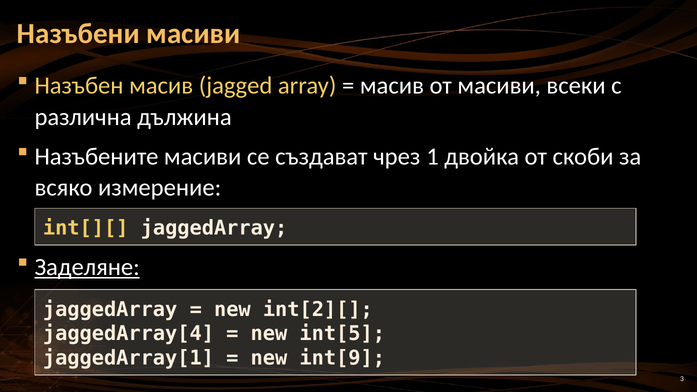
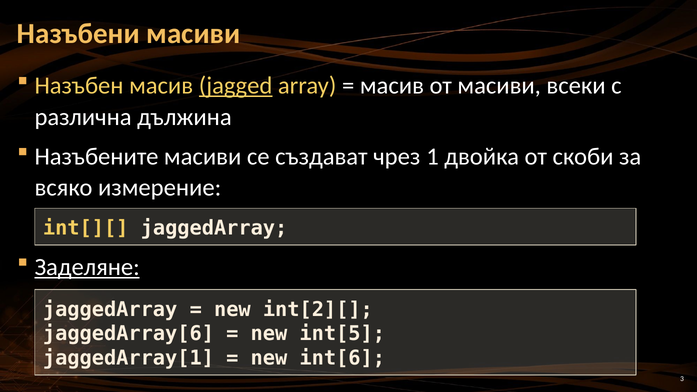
jagged underline: none -> present
jaggedArray[4: jaggedArray[4 -> jaggedArray[6
int[9: int[9 -> int[6
